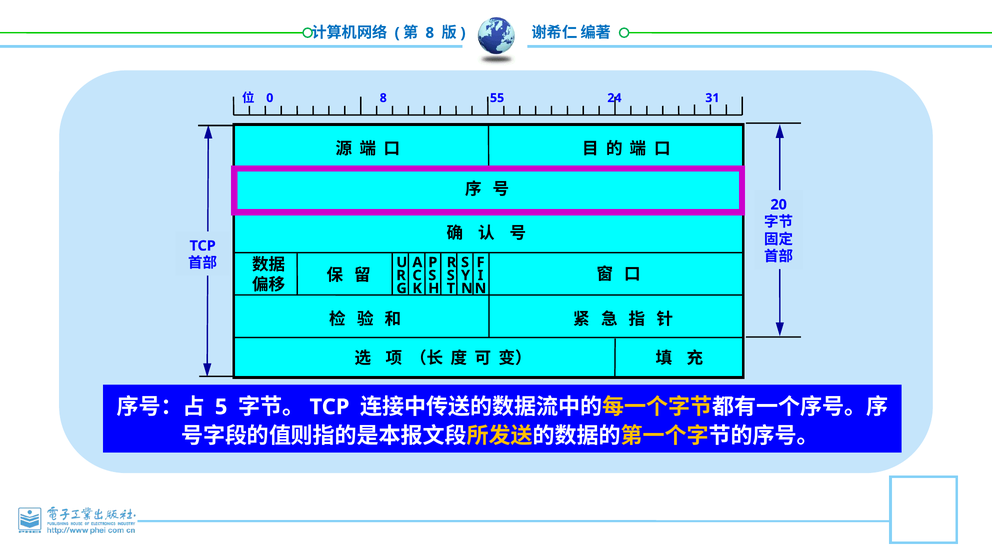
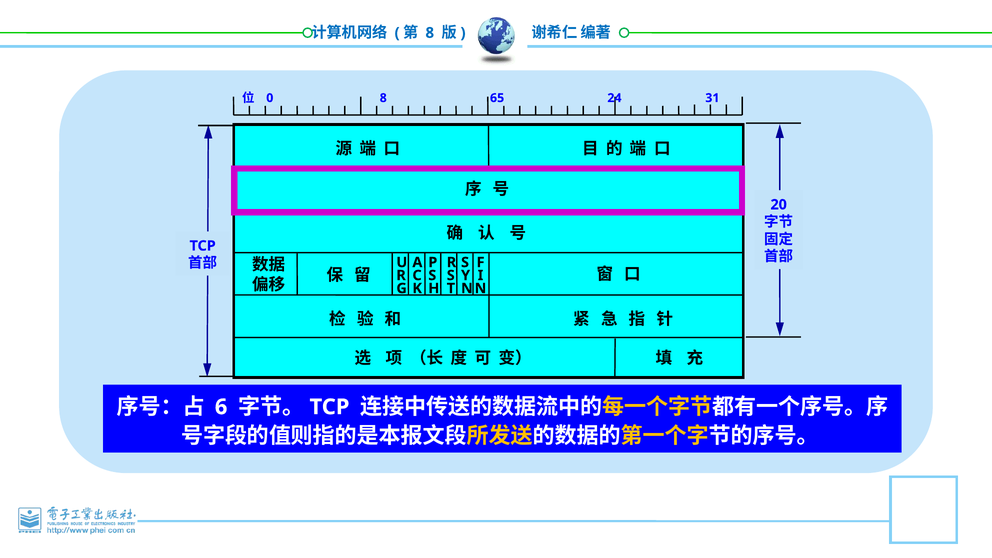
55: 55 -> 65
5: 5 -> 6
